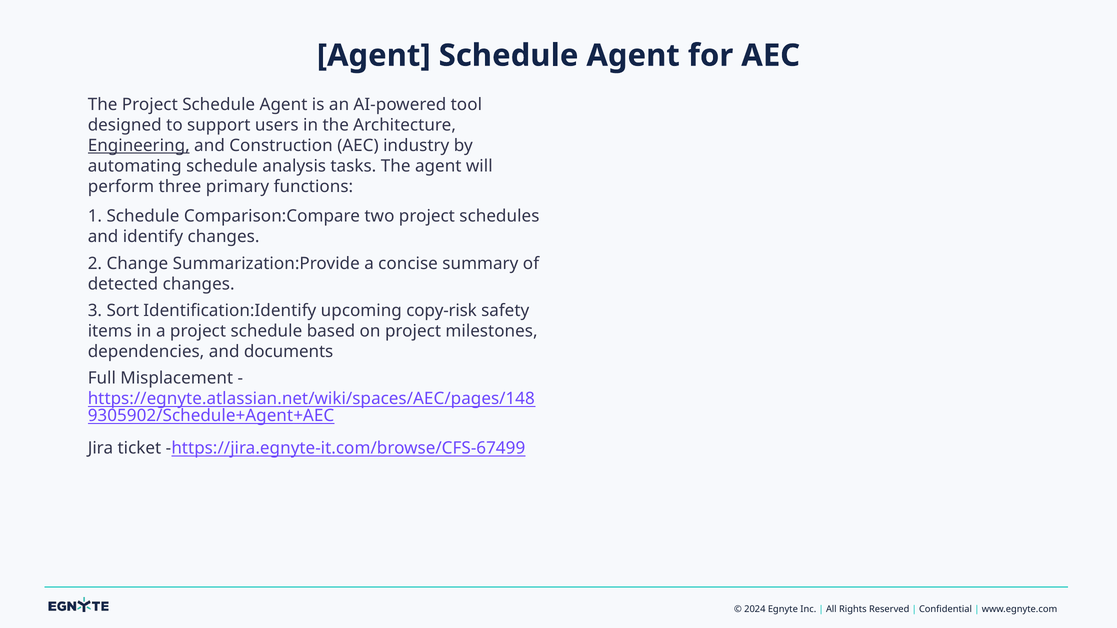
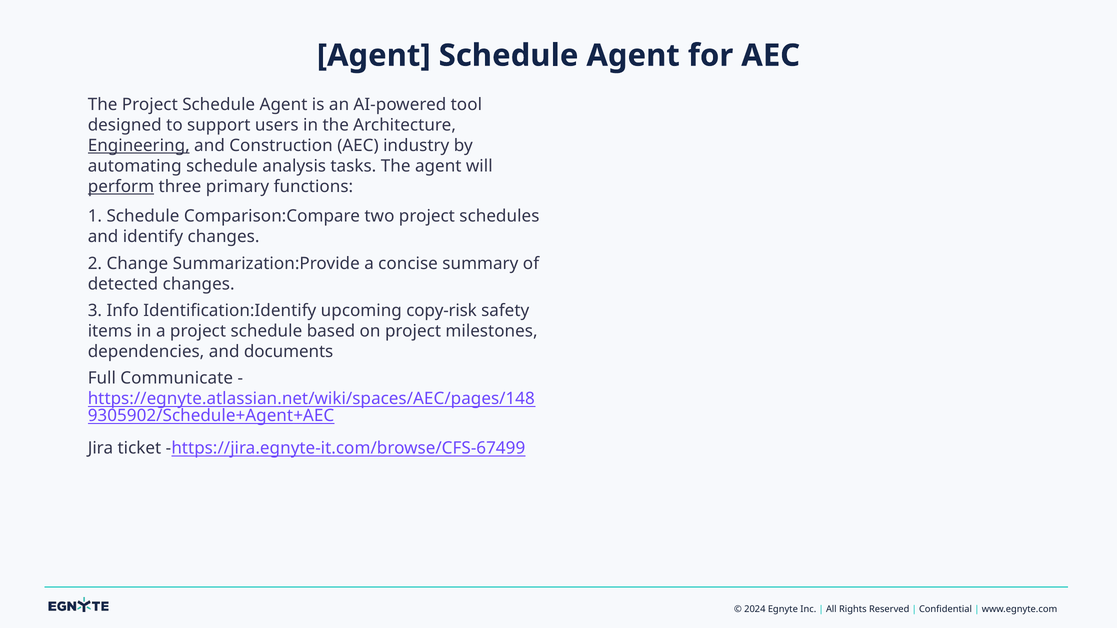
perform underline: none -> present
Sort: Sort -> Info
Misplacement: Misplacement -> Communicate
